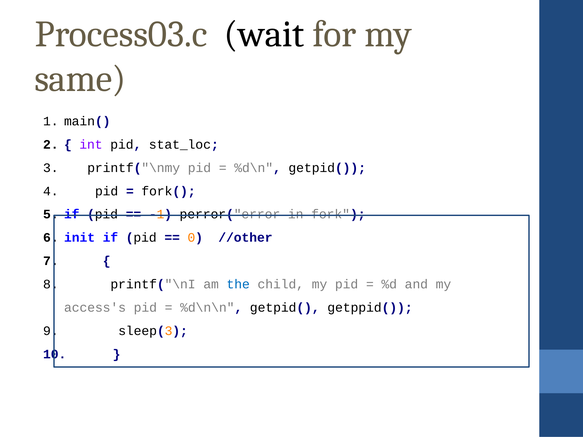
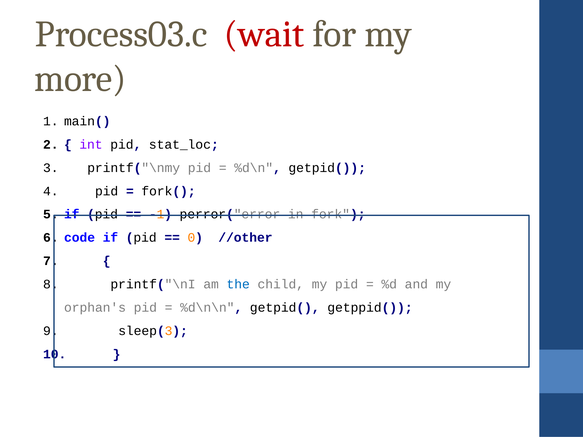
wait colour: black -> red
same: same -> more
init: init -> code
access's: access's -> orphan's
